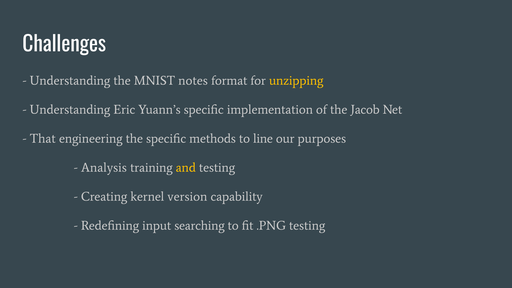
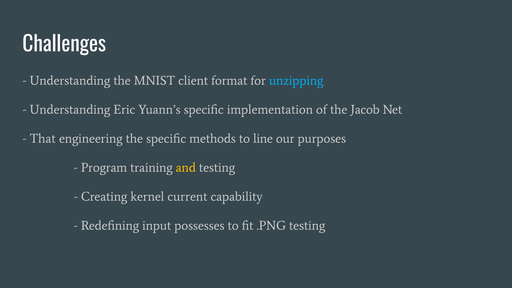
notes: notes -> client
unzipping colour: yellow -> light blue
Analysis: Analysis -> Program
version: version -> current
searching: searching -> possesses
